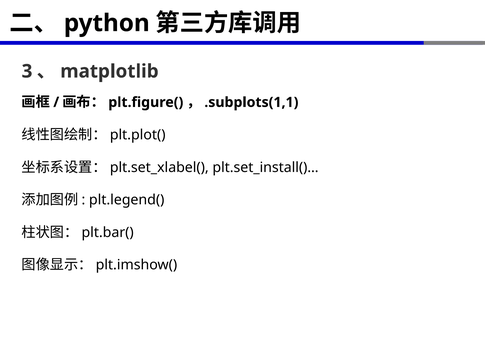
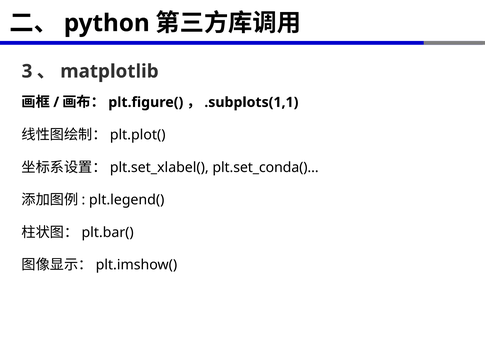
plt.set_install()…: plt.set_install()… -> plt.set_conda()…
